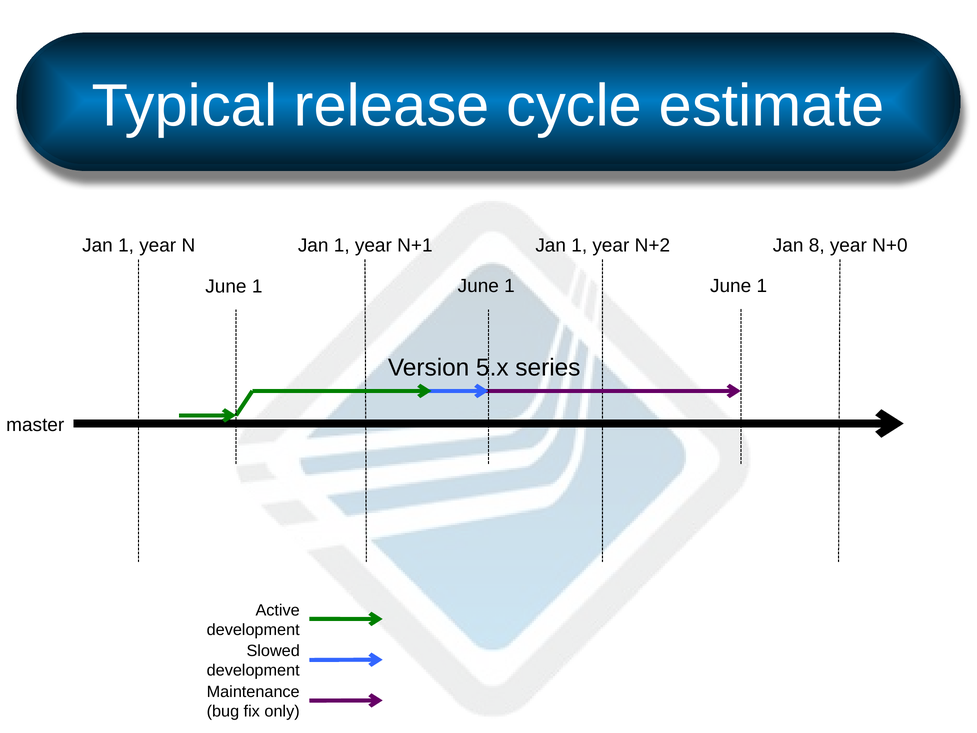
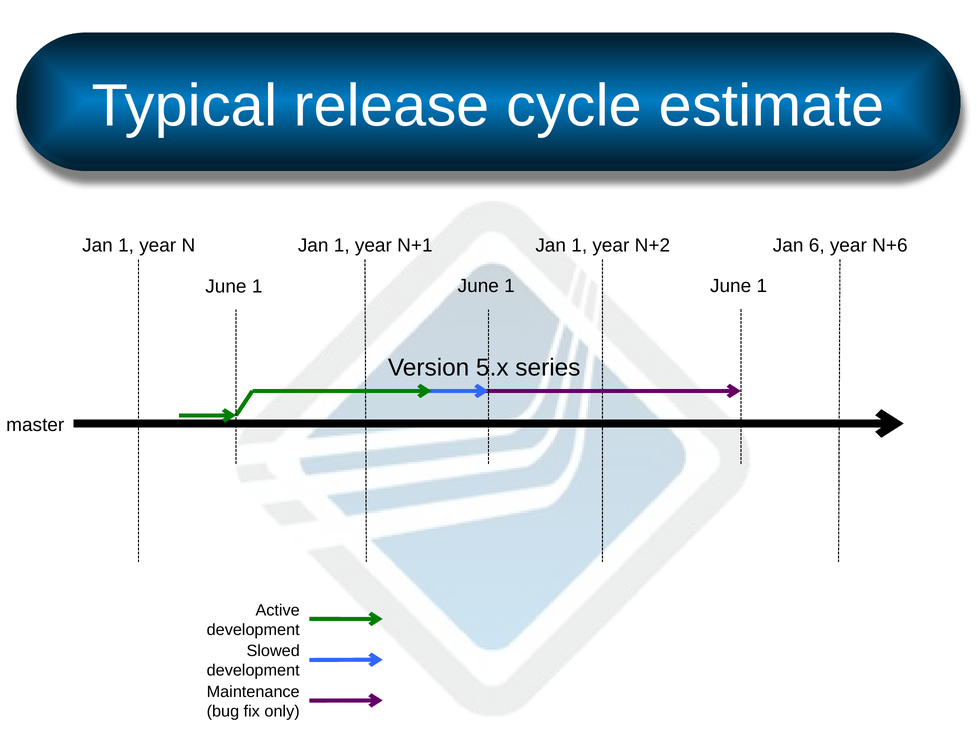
8: 8 -> 6
N+0: N+0 -> N+6
